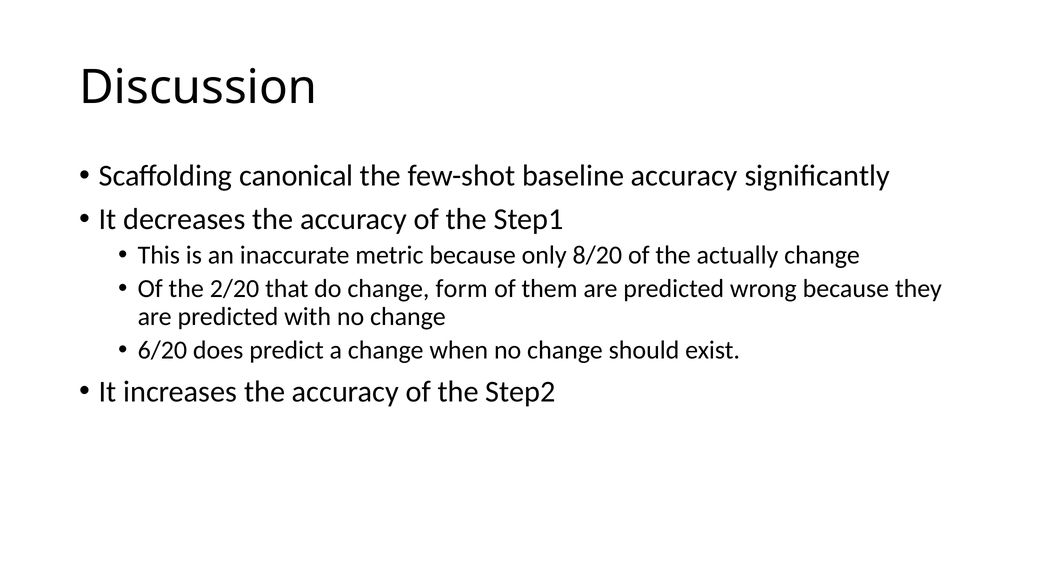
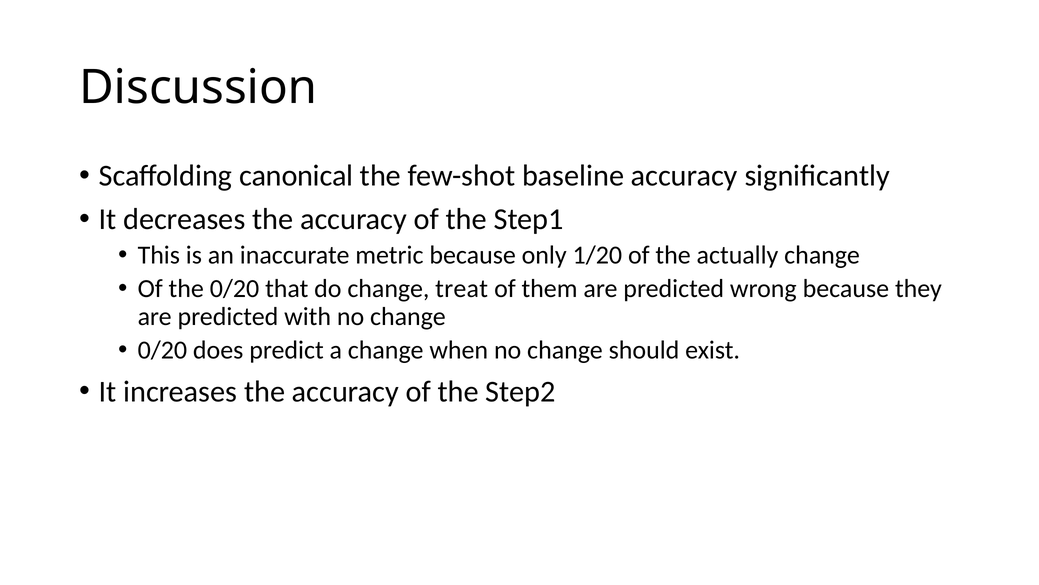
8/20: 8/20 -> 1/20
the 2/20: 2/20 -> 0/20
form: form -> treat
6/20 at (162, 350): 6/20 -> 0/20
